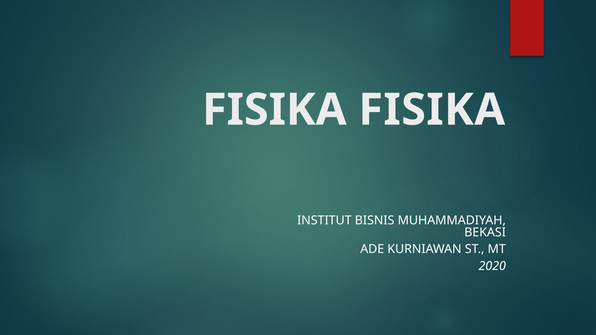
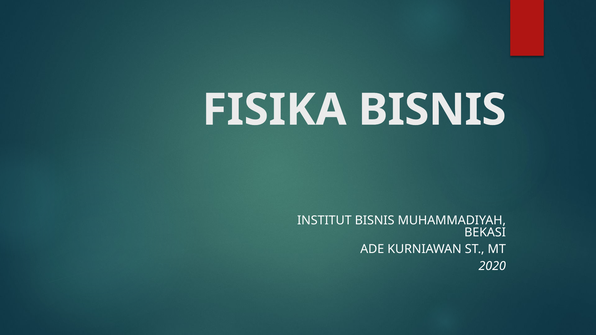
FISIKA FISIKA: FISIKA -> BISNIS
